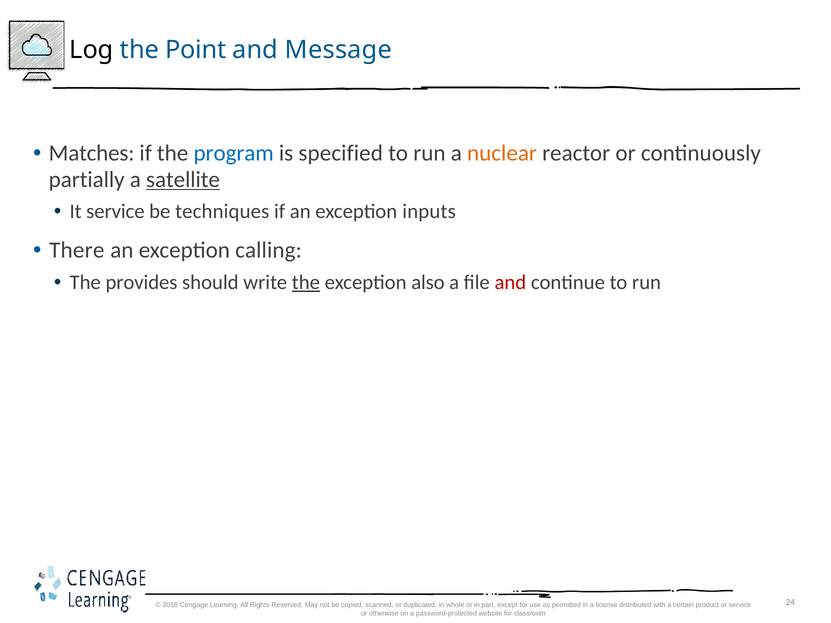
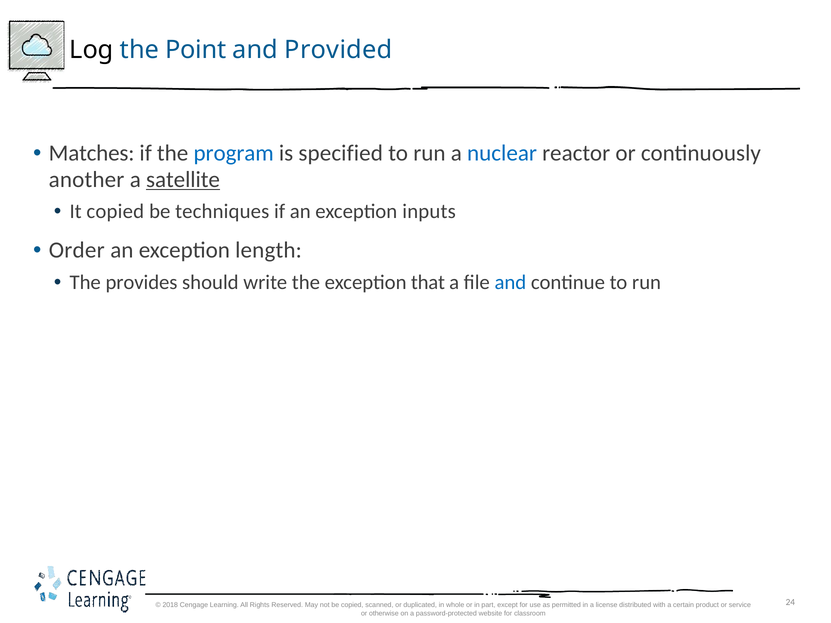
Message: Message -> Provided
nuclear colour: orange -> blue
partially: partially -> another
It service: service -> copied
There: There -> Order
calling: calling -> length
the at (306, 282) underline: present -> none
also: also -> that
and at (510, 282) colour: red -> blue
